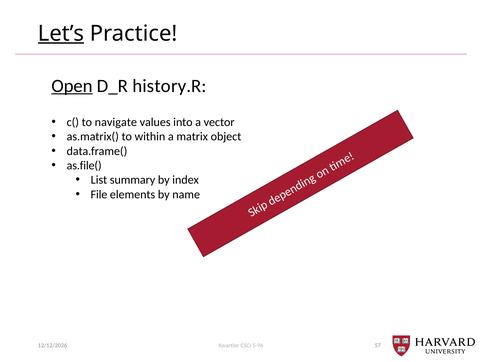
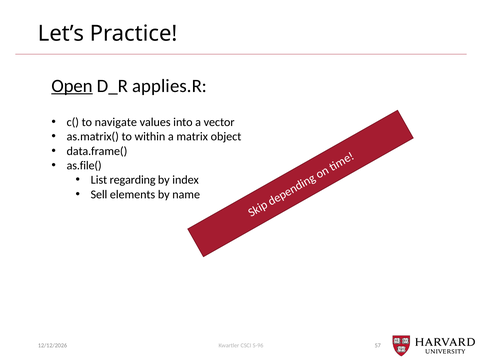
Let’s underline: present -> none
history.R: history.R -> applies.R
summary: summary -> regarding
File: File -> Sell
